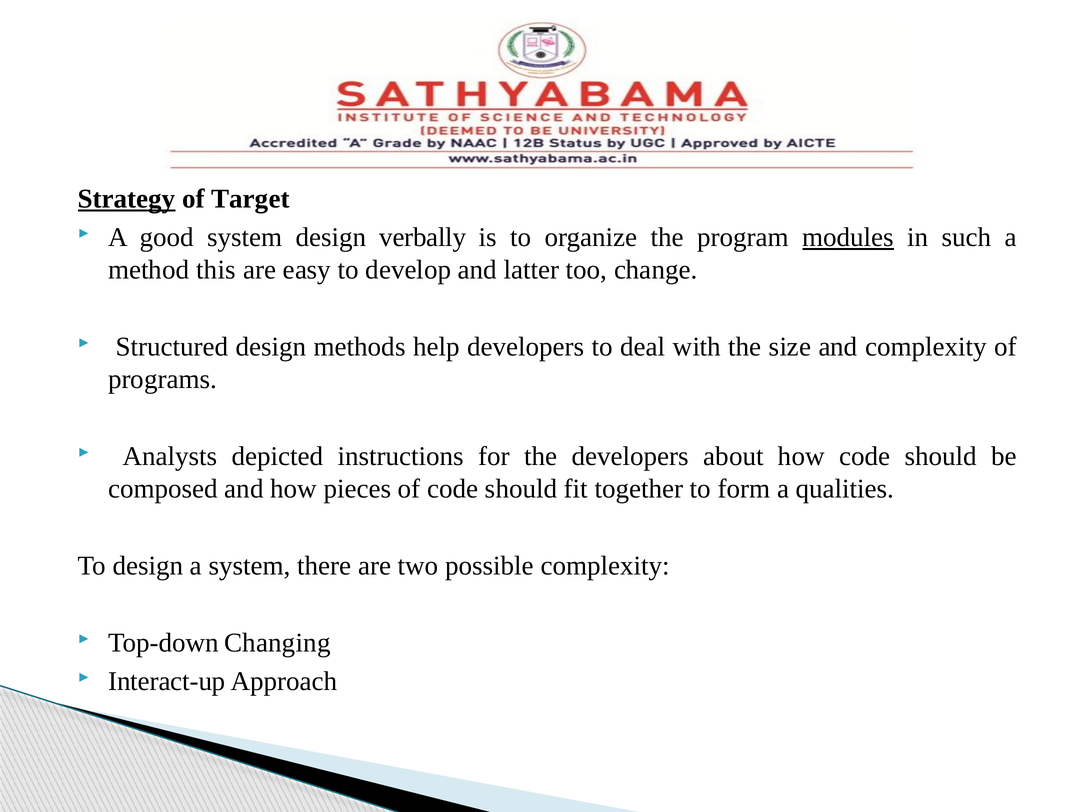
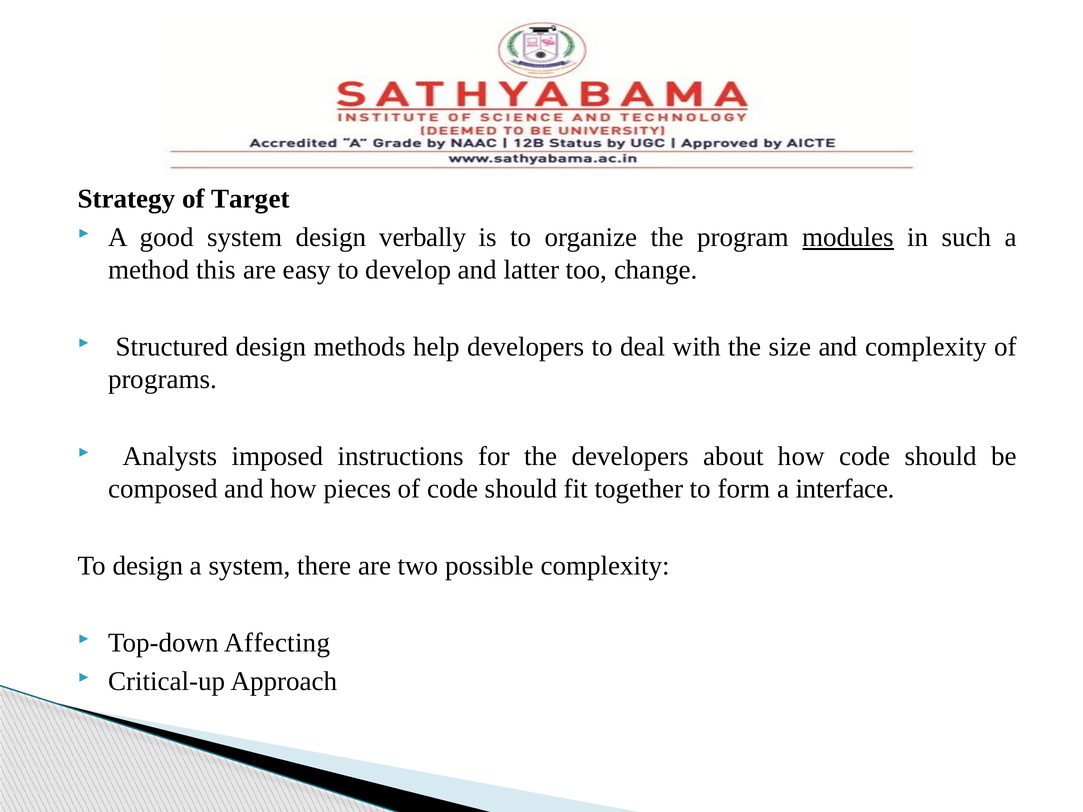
Strategy underline: present -> none
depicted: depicted -> imposed
qualities: qualities -> interface
Changing: Changing -> Affecting
Interact-up: Interact-up -> Critical-up
